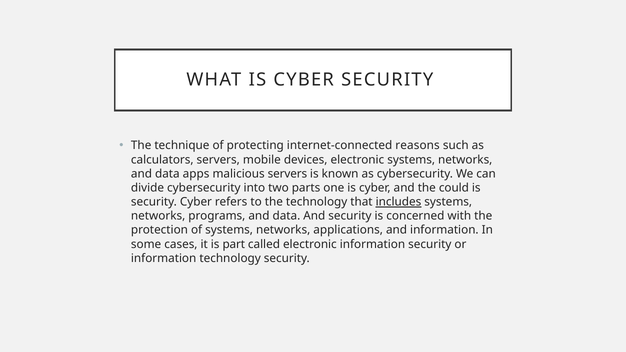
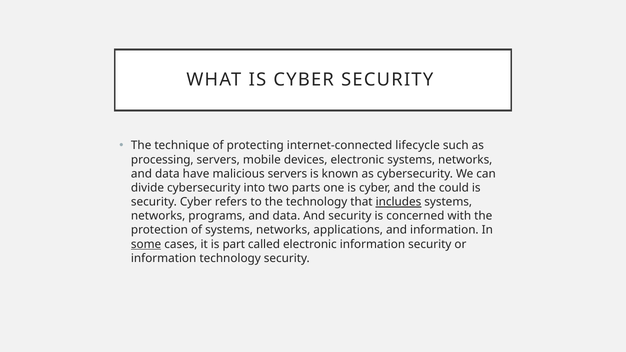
reasons: reasons -> lifecycle
calculators: calculators -> processing
apps: apps -> have
some underline: none -> present
